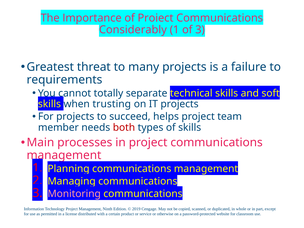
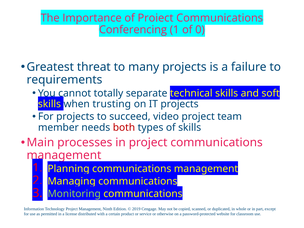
Considerably: Considerably -> Conferencing
of 3: 3 -> 0
helps: helps -> video
Monitoring colour: pink -> light green
